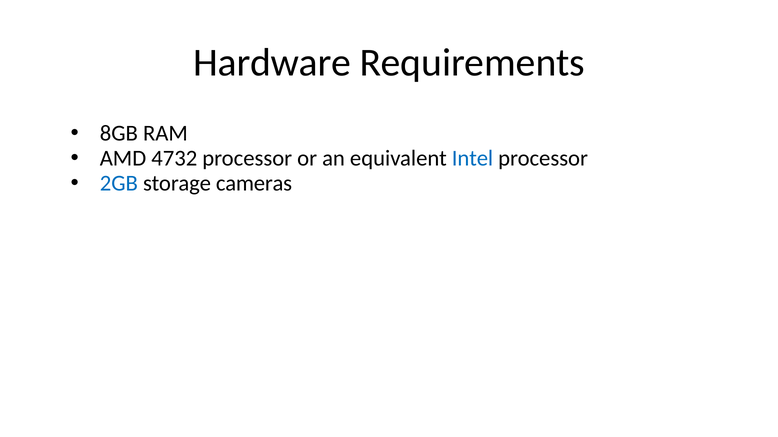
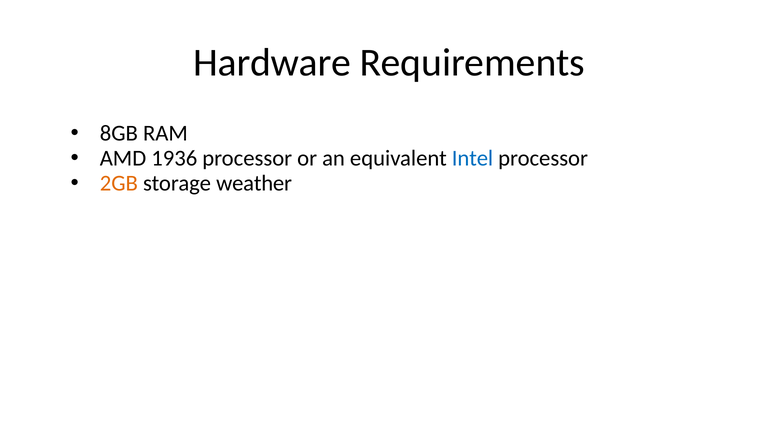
4732: 4732 -> 1936
2GB colour: blue -> orange
cameras: cameras -> weather
